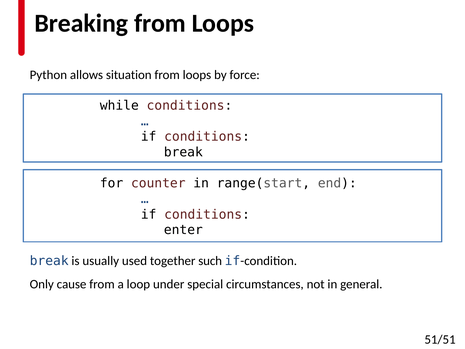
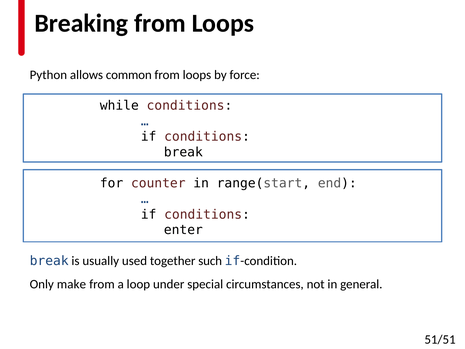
situation: situation -> common
cause: cause -> make
